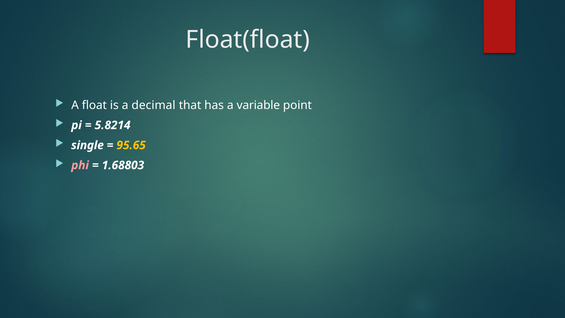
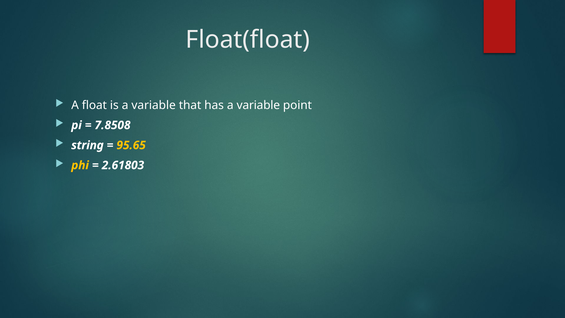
is a decimal: decimal -> variable
5.8214: 5.8214 -> 7.8508
single: single -> string
phi colour: pink -> yellow
1.68803: 1.68803 -> 2.61803
